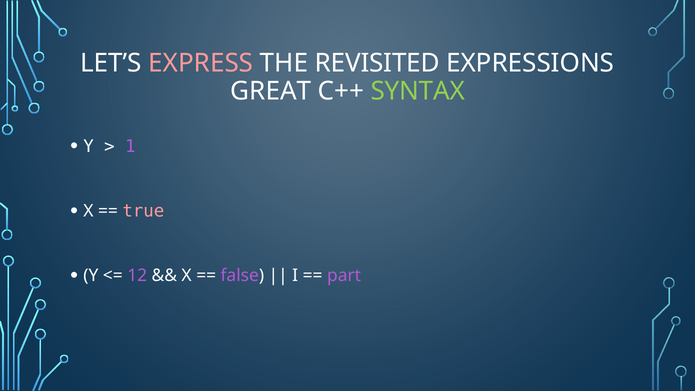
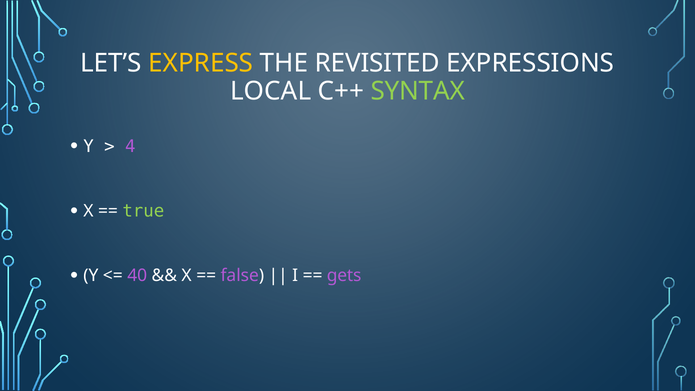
EXPRESS colour: pink -> yellow
GREAT: GREAT -> LOCAL
1: 1 -> 4
true colour: pink -> light green
12: 12 -> 40
part: part -> gets
